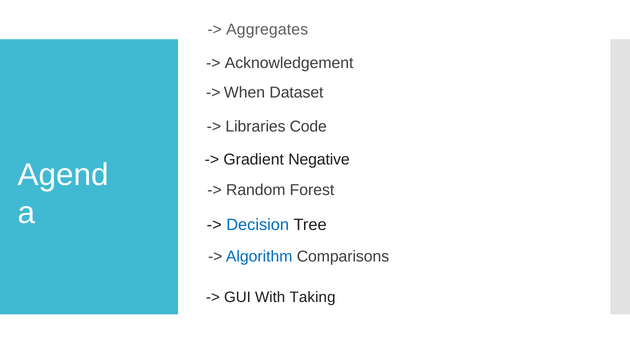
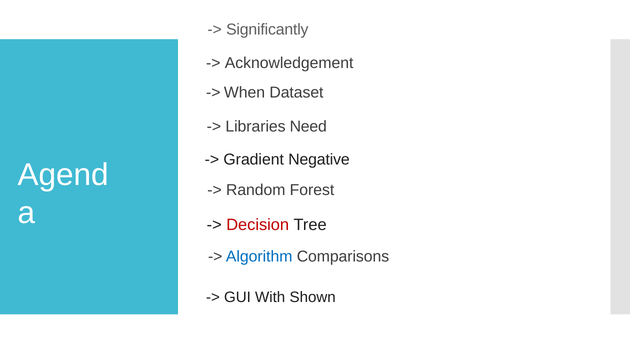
Aggregates: Aggregates -> Significantly
Code: Code -> Need
Decision colour: blue -> red
Taking: Taking -> Shown
